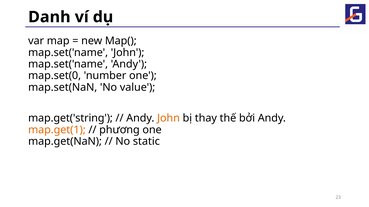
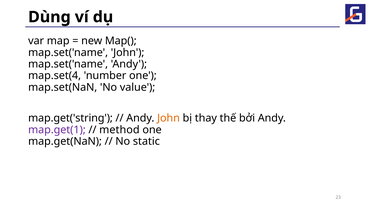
Danh: Danh -> Dùng
map.set(0: map.set(0 -> map.set(4
map.get(1 colour: orange -> purple
phương: phương -> method
